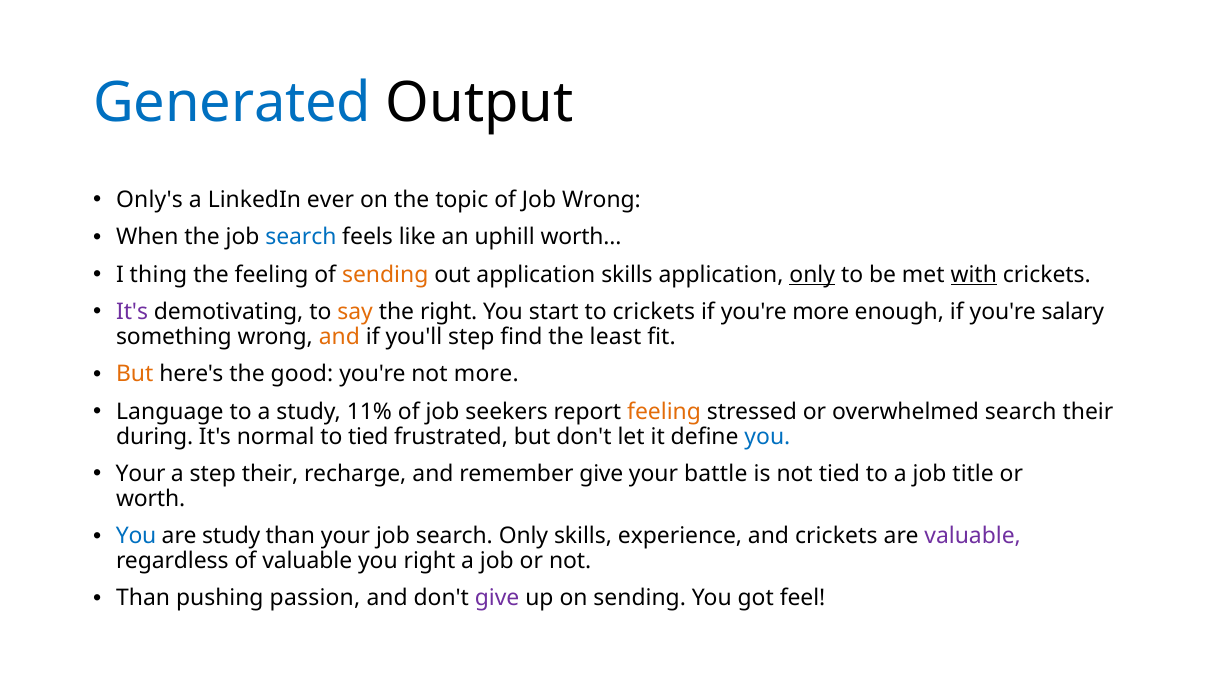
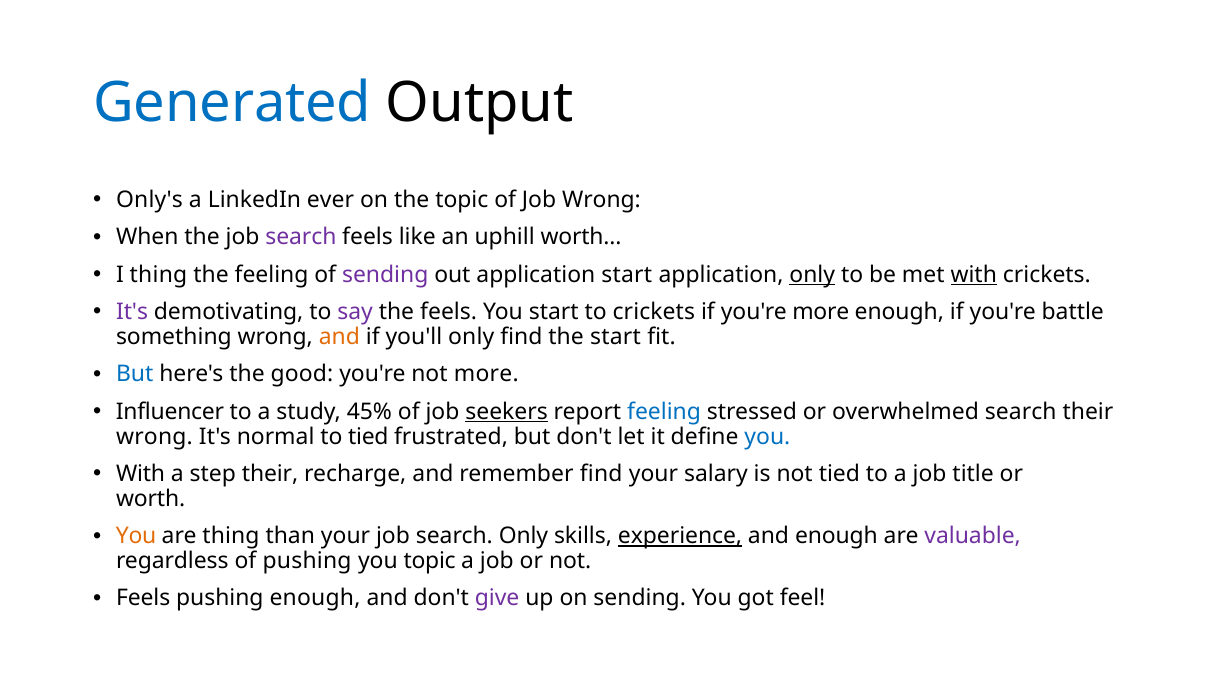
search at (301, 237) colour: blue -> purple
sending at (385, 275) colour: orange -> purple
application skills: skills -> start
say colour: orange -> purple
the right: right -> feels
salary: salary -> battle
you'll step: step -> only
the least: least -> start
But at (135, 375) colour: orange -> blue
Language: Language -> Influencer
11%: 11% -> 45%
seekers underline: none -> present
feeling at (664, 412) colour: orange -> blue
during at (155, 437): during -> wrong
Your at (141, 474): Your -> With
remember give: give -> find
battle: battle -> salary
You at (136, 536) colour: blue -> orange
are study: study -> thing
experience underline: none -> present
and crickets: crickets -> enough
of valuable: valuable -> pushing
you right: right -> topic
Than at (143, 599): Than -> Feels
pushing passion: passion -> enough
